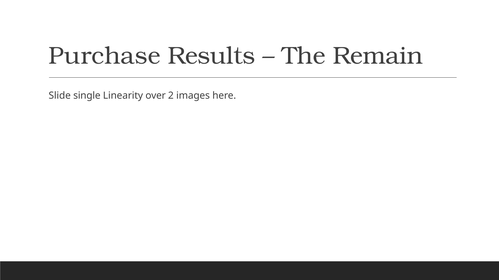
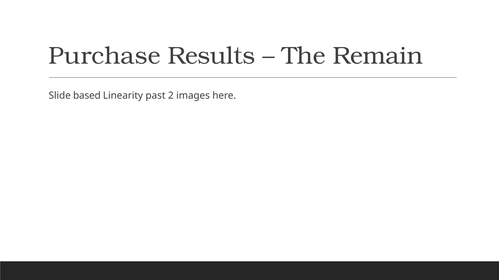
single: single -> based
over: over -> past
